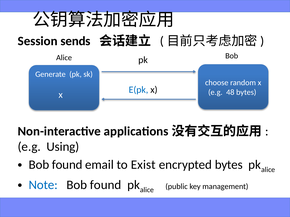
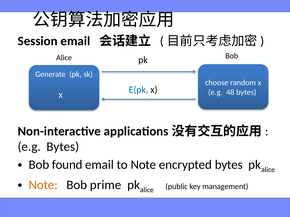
Session sends: sends -> email
e.g Using: Using -> Bytes
to Exist: Exist -> Note
Note at (43, 185) colour: blue -> orange
found at (106, 185): found -> prime
